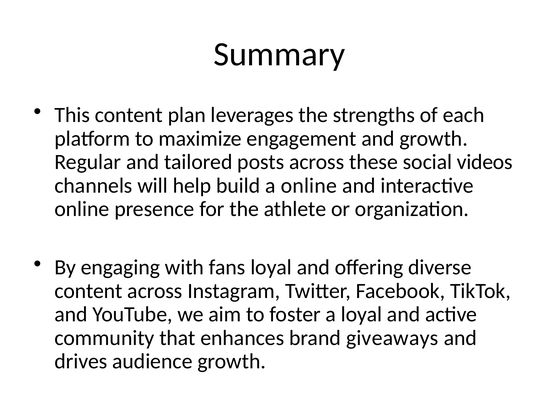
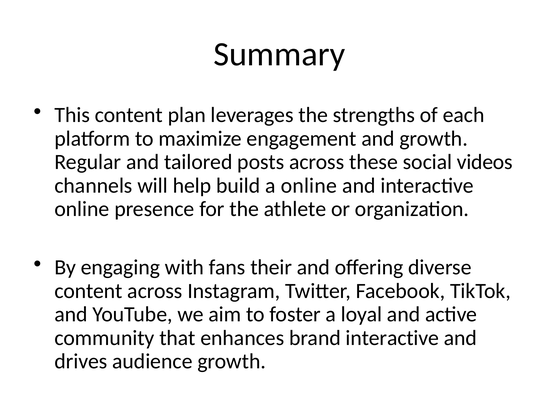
fans loyal: loyal -> their
brand giveaways: giveaways -> interactive
